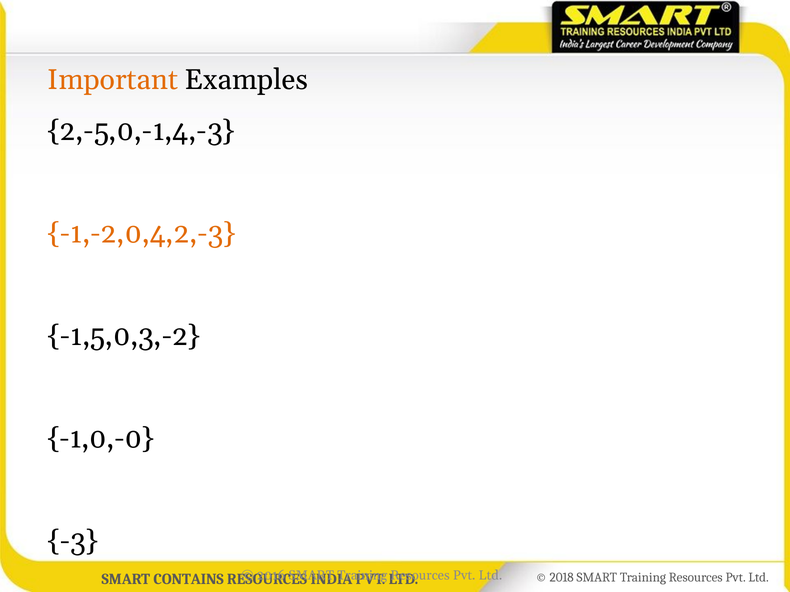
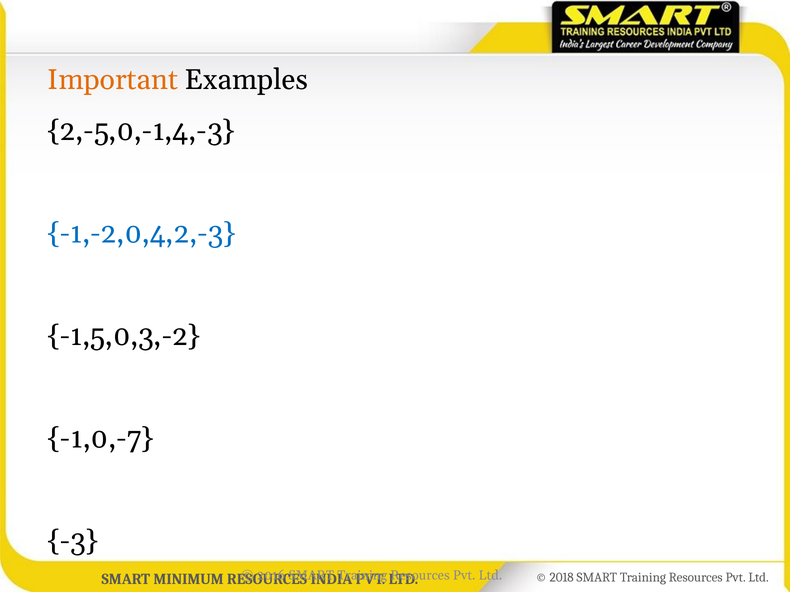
-1,-2,0,4,2,-3 colour: orange -> blue
-1,0,-0: -1,0,-0 -> -1,0,-7
CONTAINS: CONTAINS -> MINIMUM
